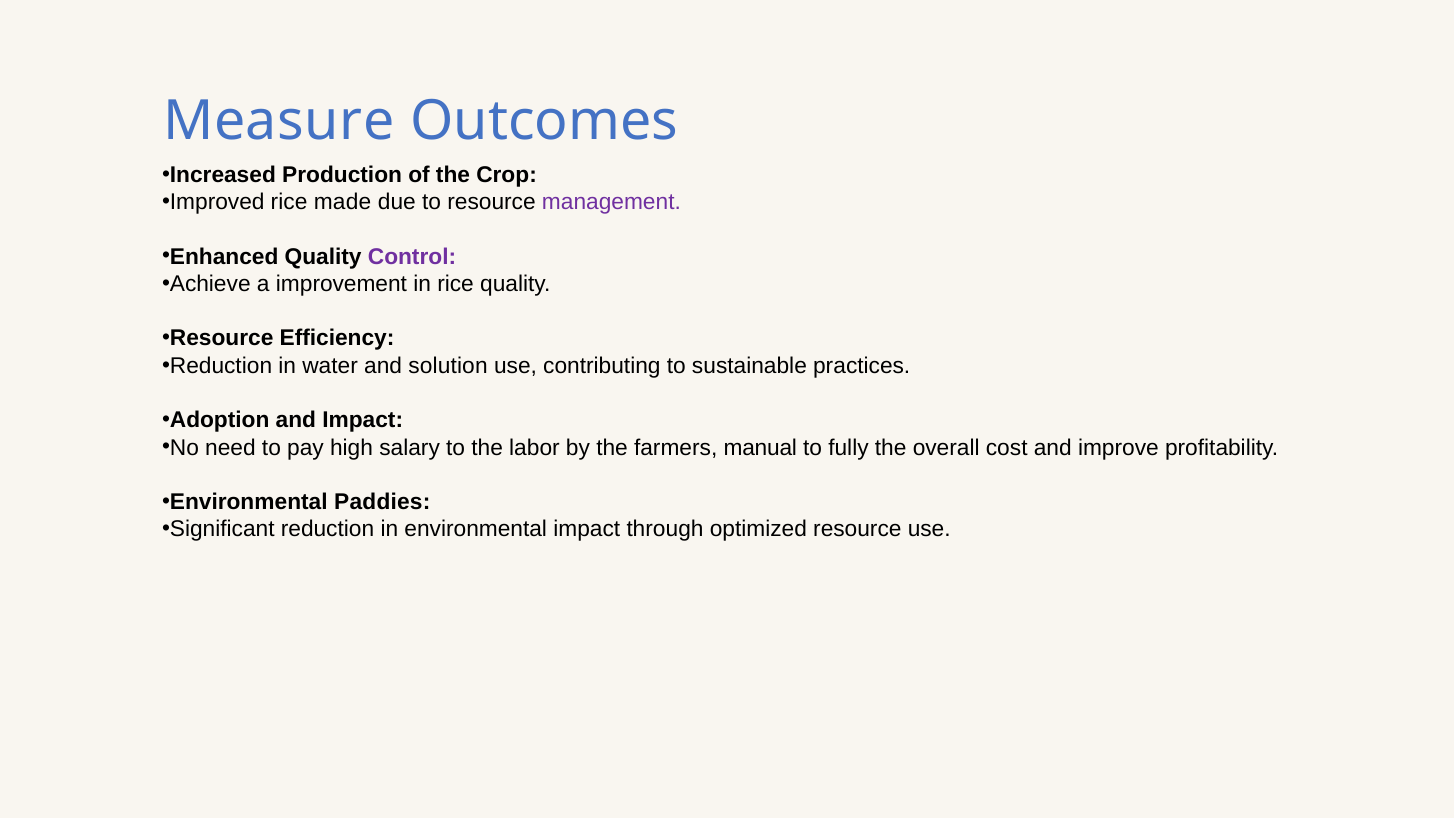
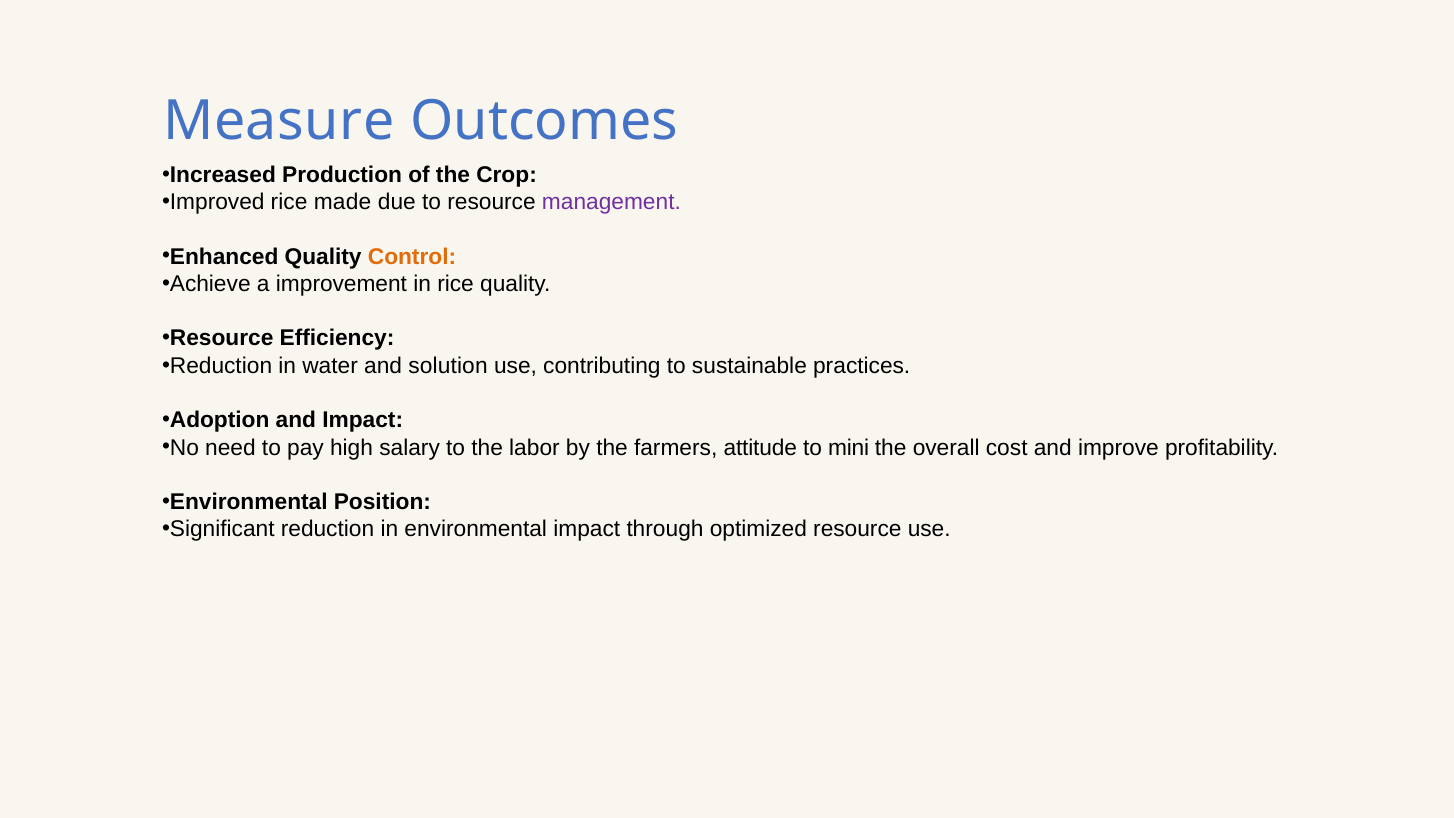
Control colour: purple -> orange
manual: manual -> attitude
fully: fully -> mini
Paddies: Paddies -> Position
